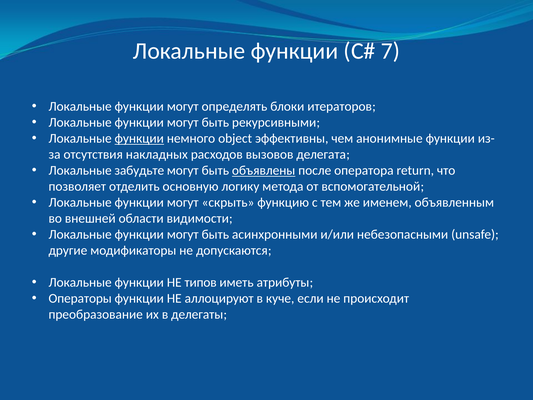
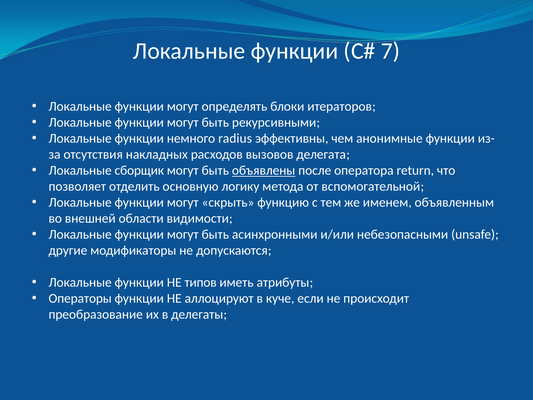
функции at (139, 138) underline: present -> none
object: object -> radius
забудьте: забудьте -> сборщик
